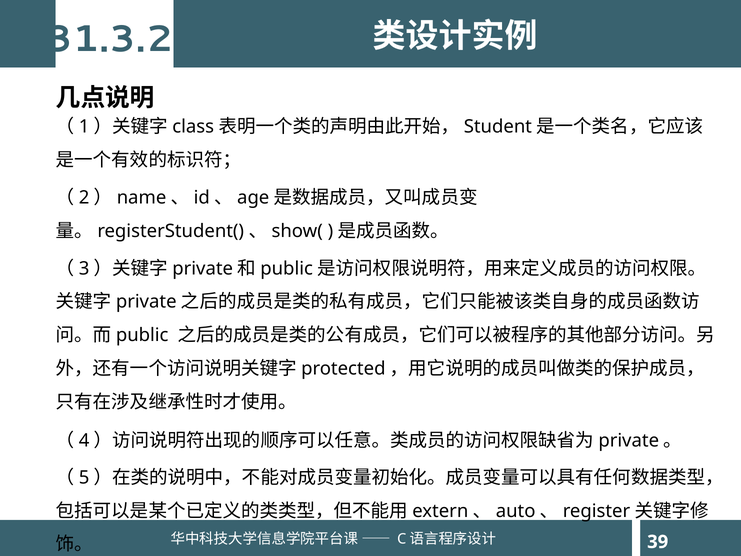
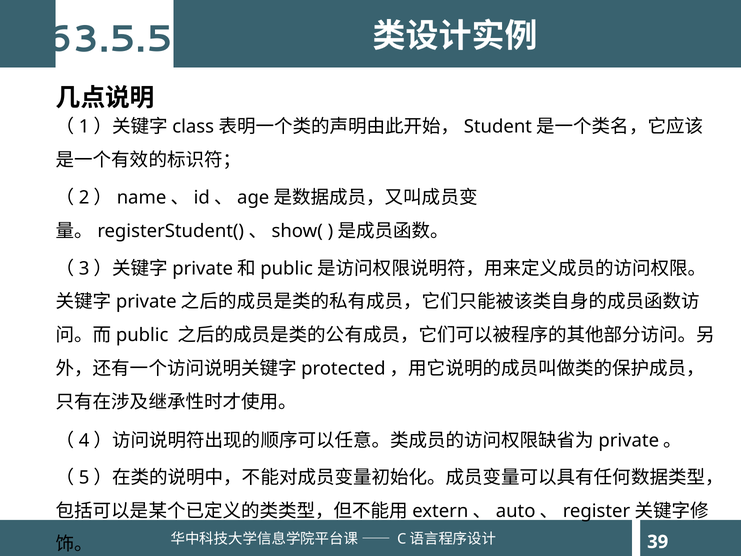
31.3.2: 31.3.2 -> 63.5.5
